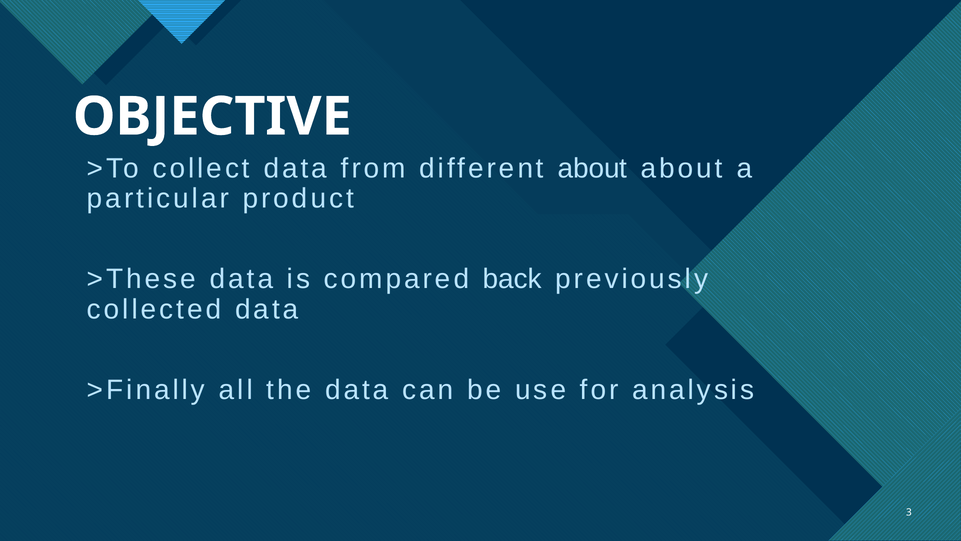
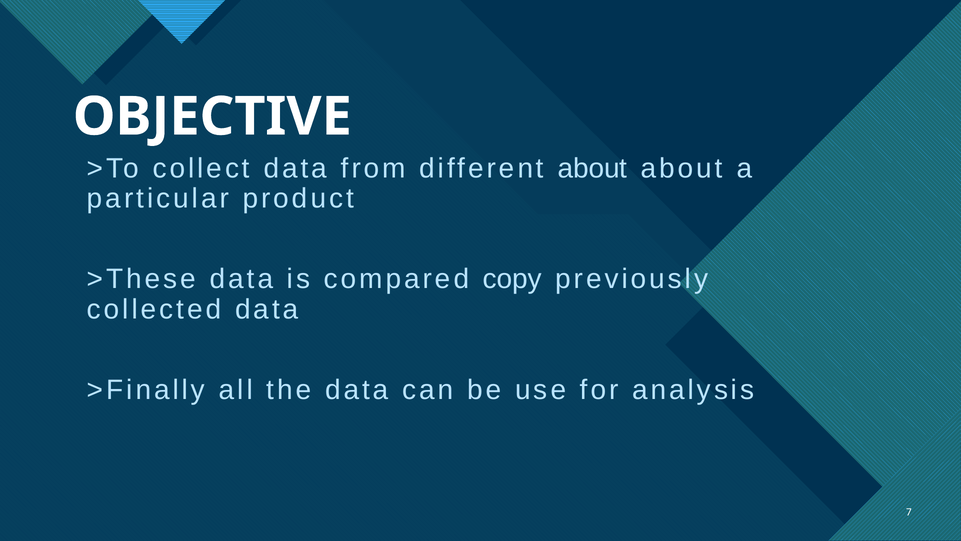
back: back -> copy
3: 3 -> 7
